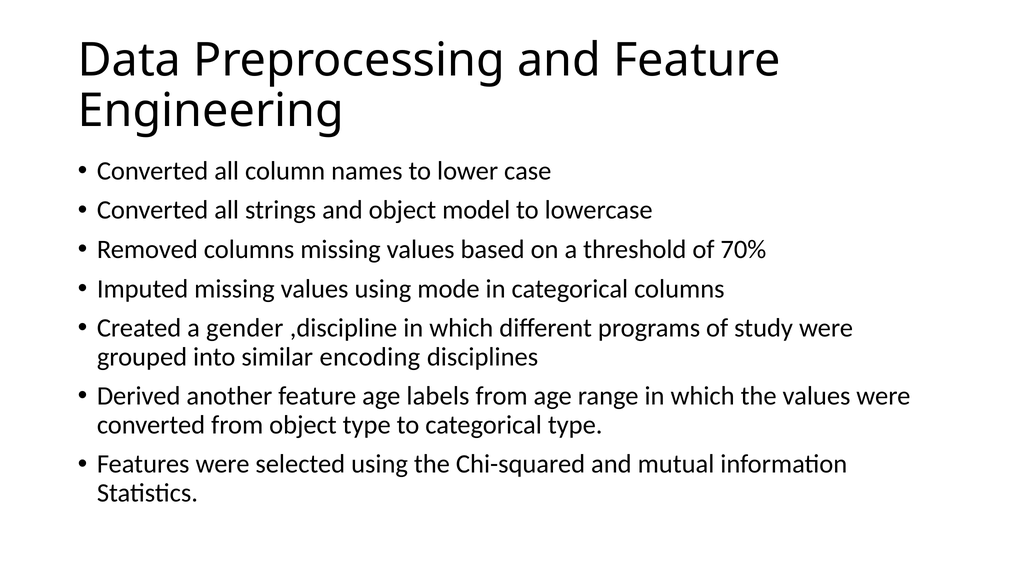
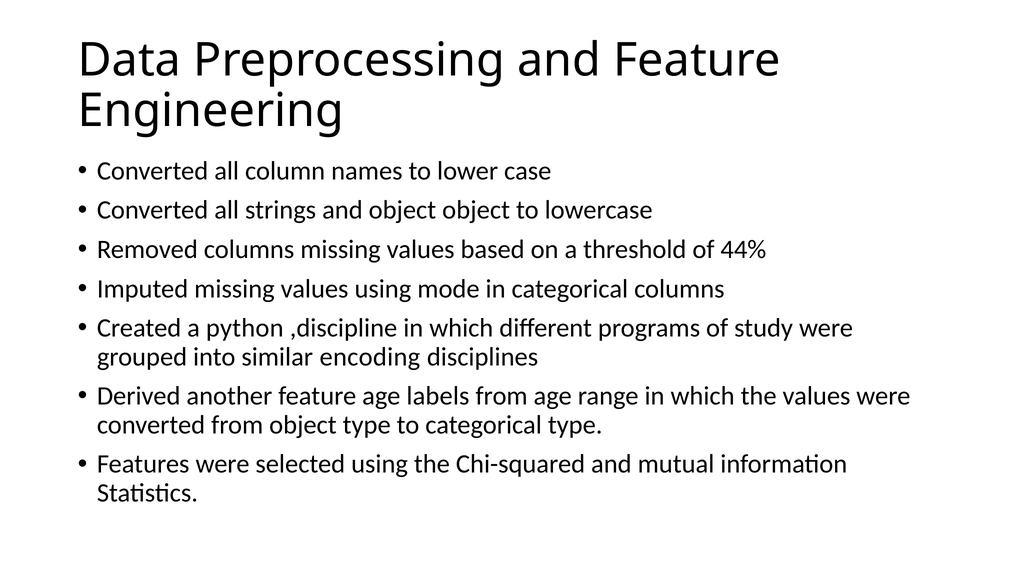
object model: model -> object
70%: 70% -> 44%
gender: gender -> python
